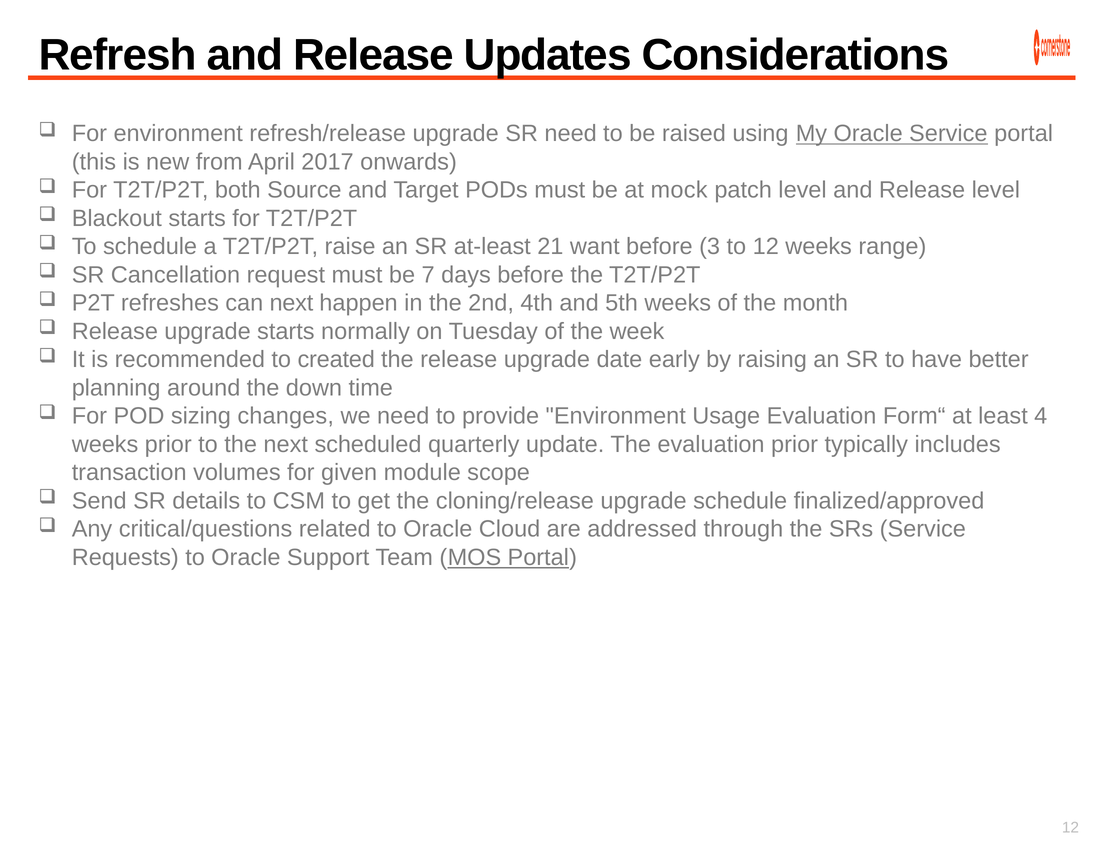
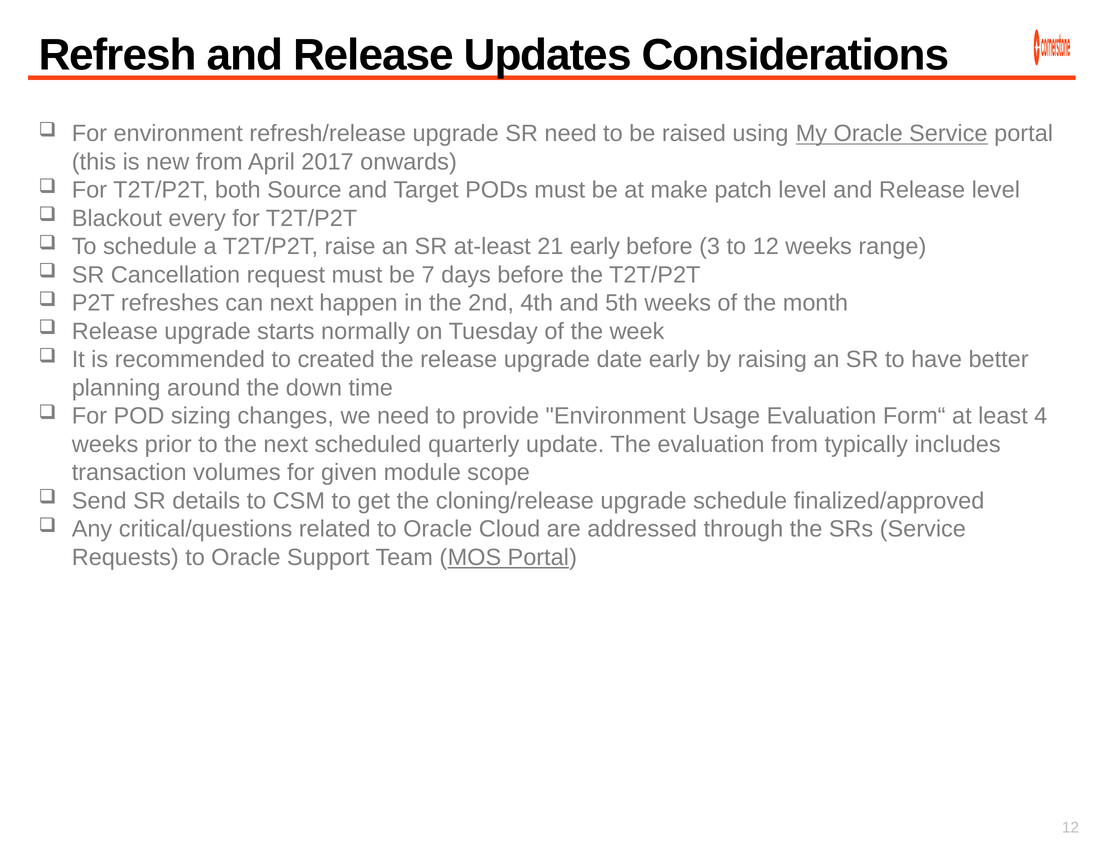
mock: mock -> make
Blackout starts: starts -> every
21 want: want -> early
evaluation prior: prior -> from
